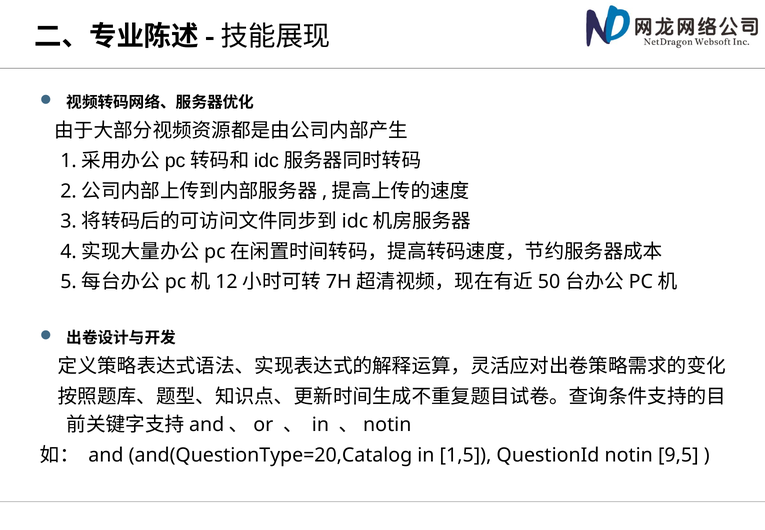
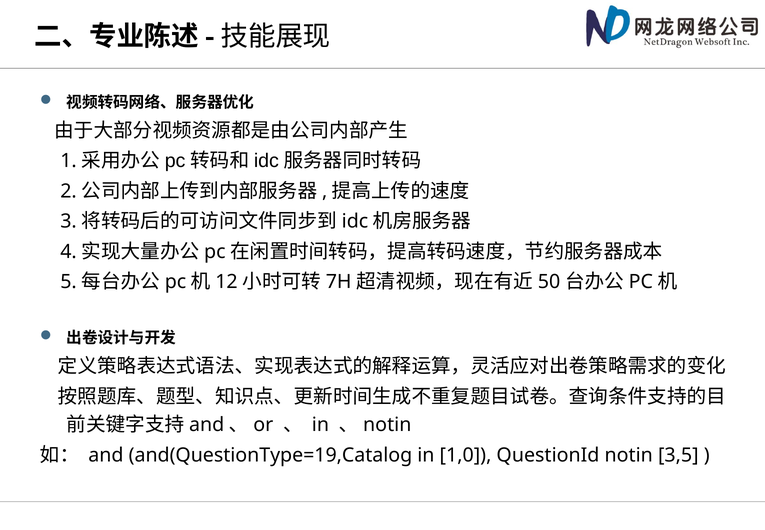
and(QuestionType=20,Catalog: and(QuestionType=20,Catalog -> and(QuestionType=19,Catalog
1,5: 1,5 -> 1,0
9,5: 9,5 -> 3,5
